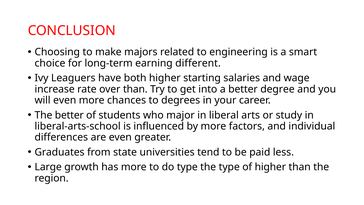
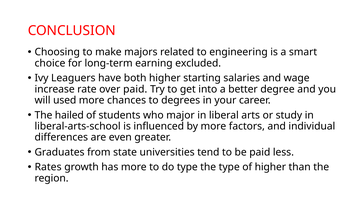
different: different -> excluded
over than: than -> paid
will even: even -> used
The better: better -> hailed
Large: Large -> Rates
